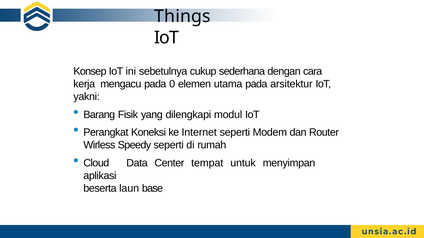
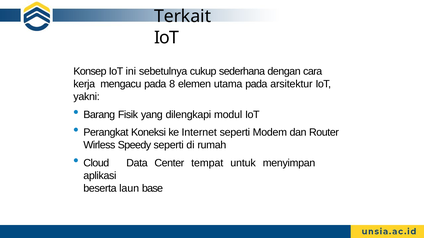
Things: Things -> Terkait
0: 0 -> 8
